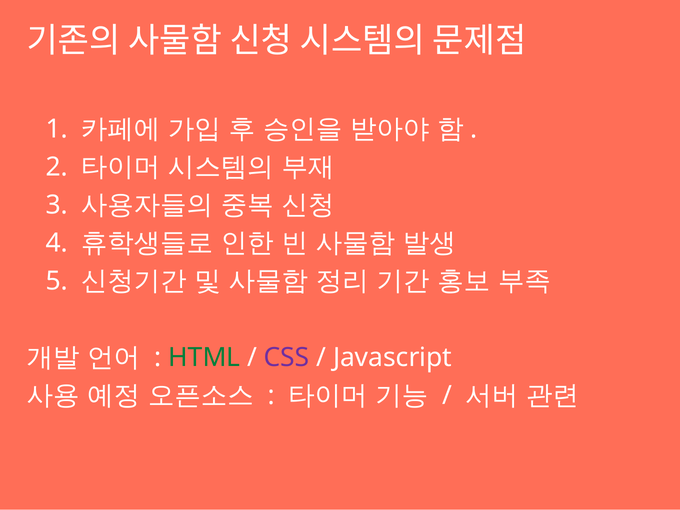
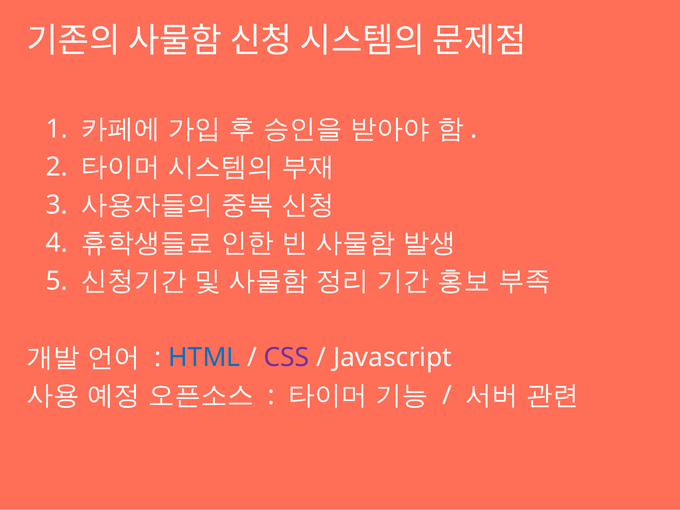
HTML colour: green -> blue
